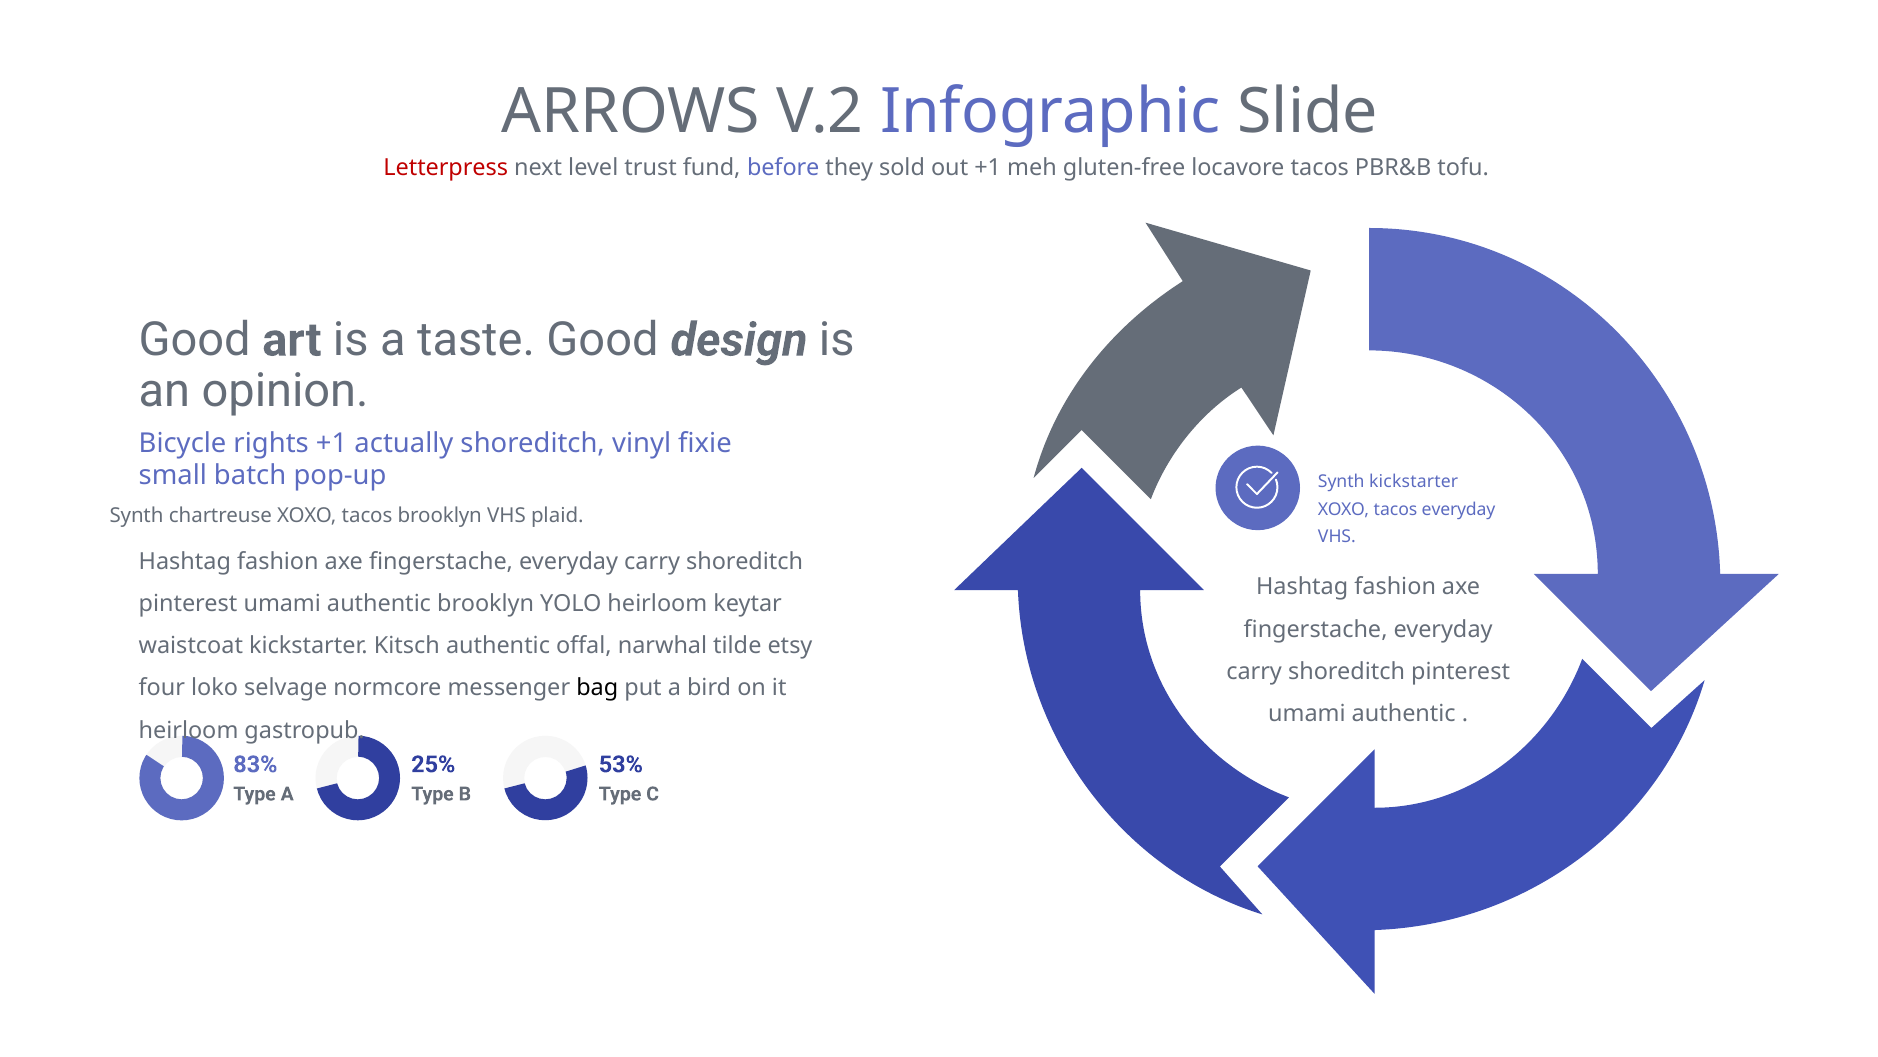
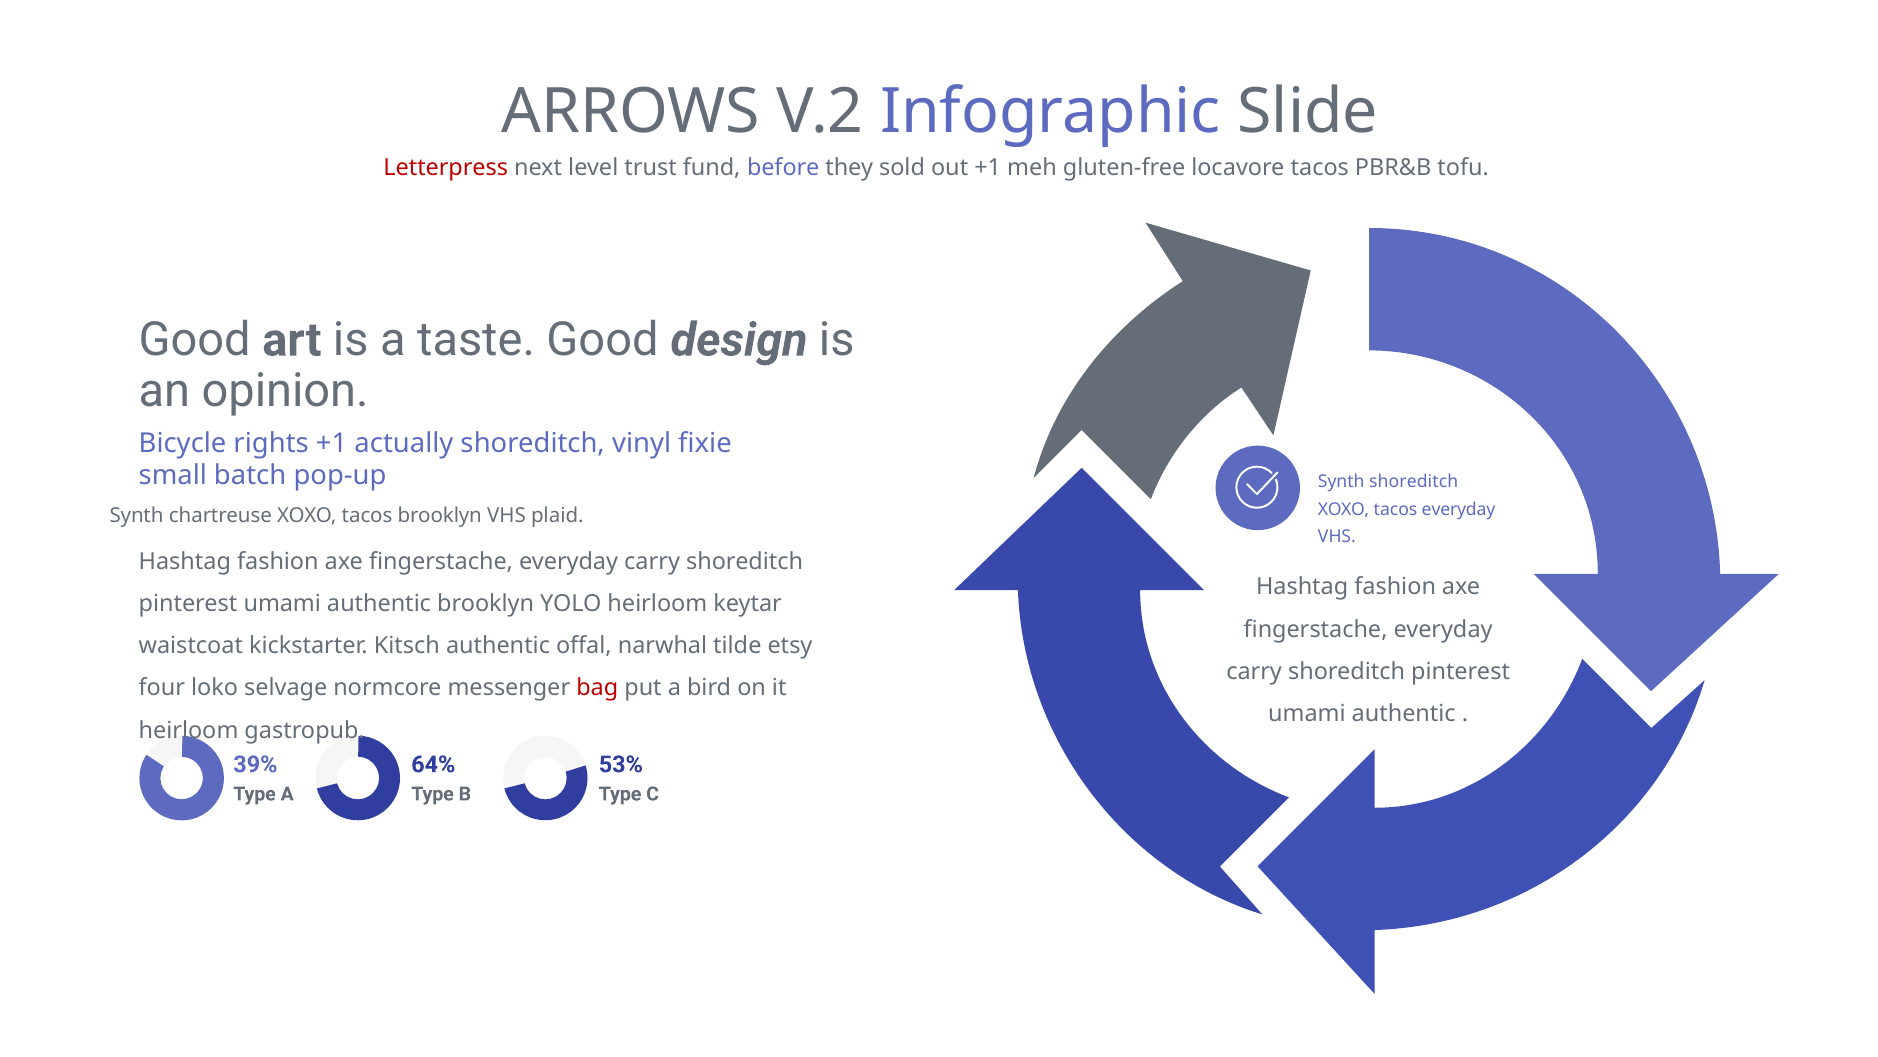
Synth kickstarter: kickstarter -> shoreditch
bag colour: black -> red
83%: 83% -> 39%
25%: 25% -> 64%
